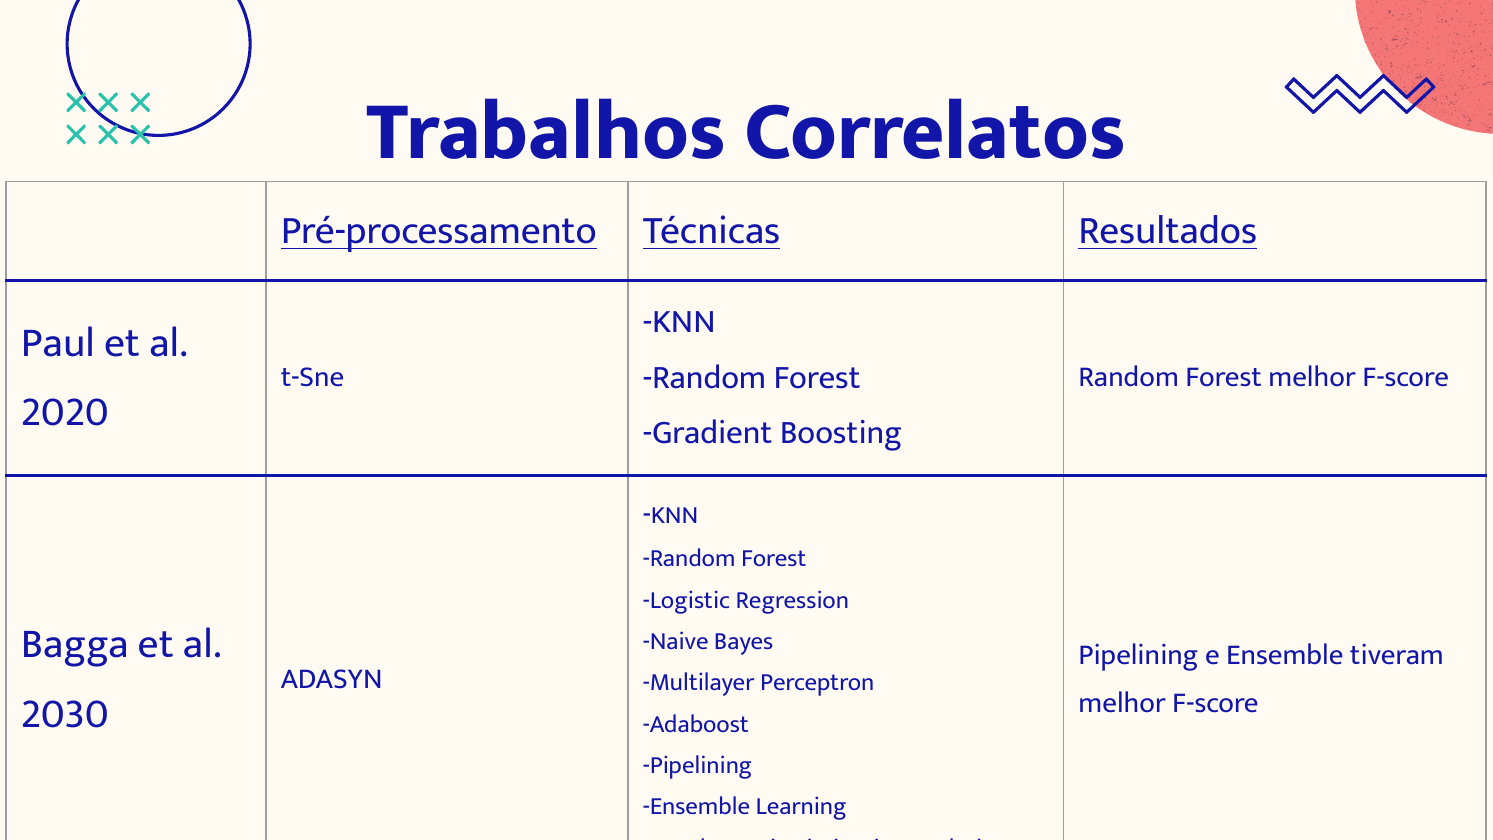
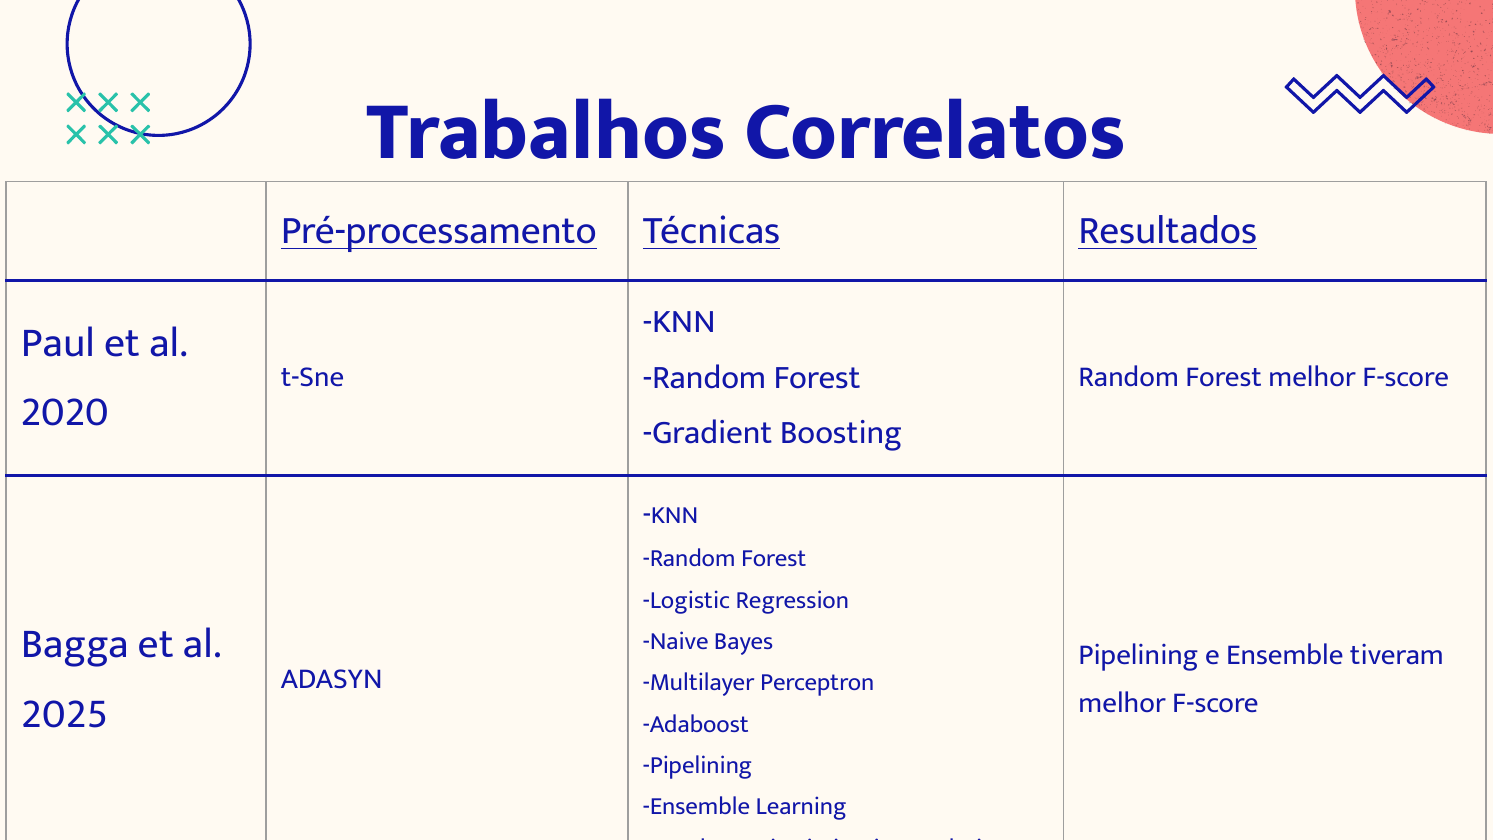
2030: 2030 -> 2025
